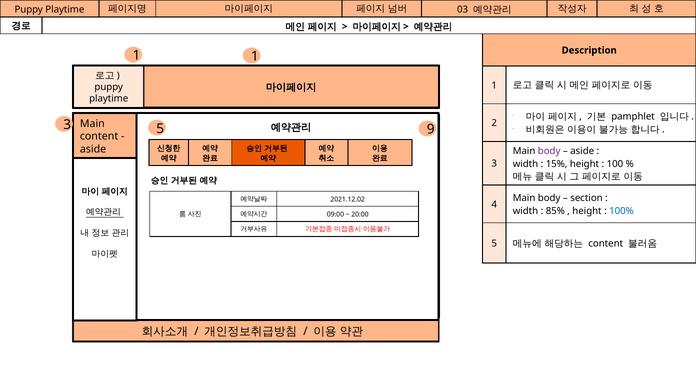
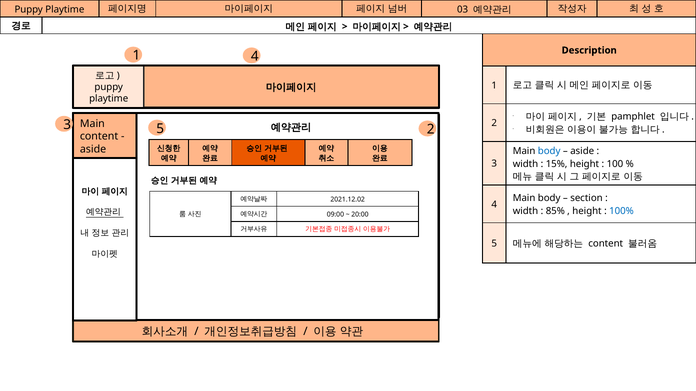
1 1: 1 -> 4
3 9: 9 -> 2
body at (549, 151) colour: purple -> blue
